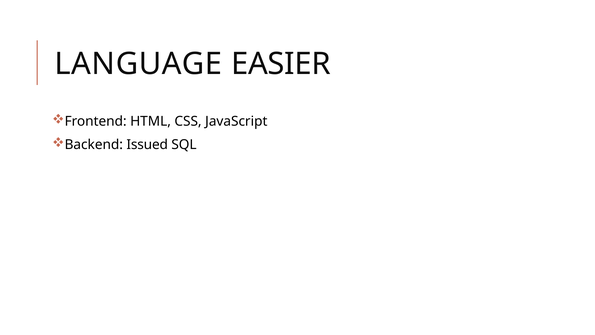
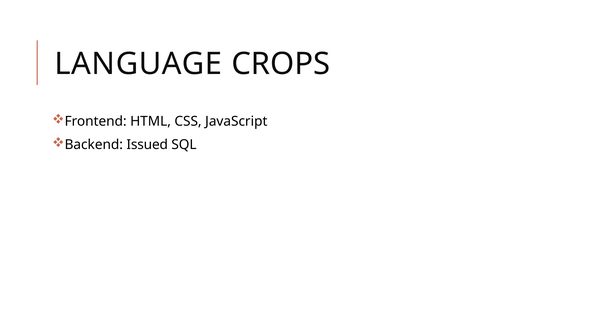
EASIER: EASIER -> CROPS
